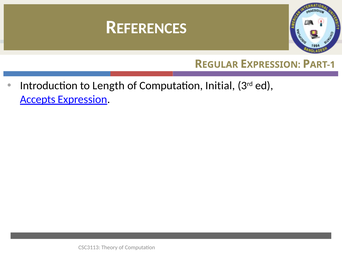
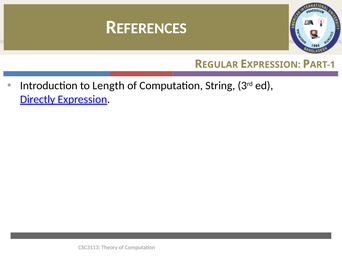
Initial: Initial -> String
Accepts: Accepts -> Directly
